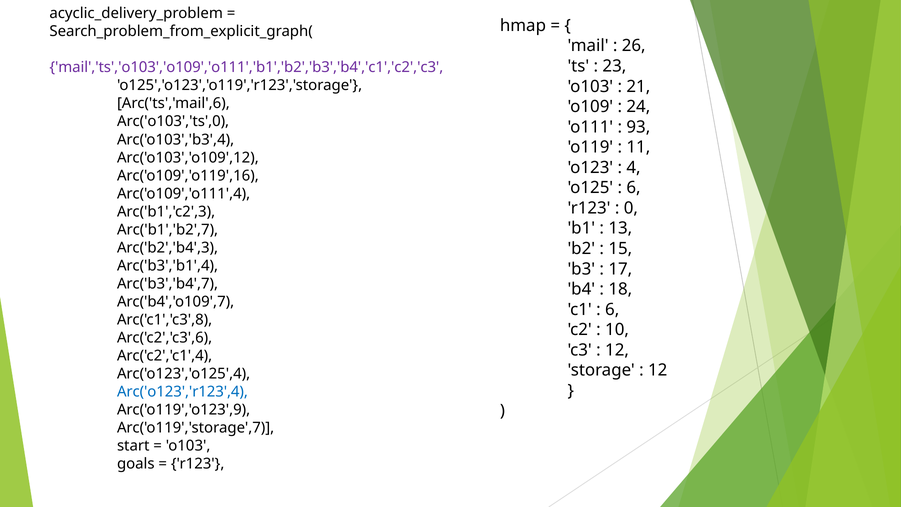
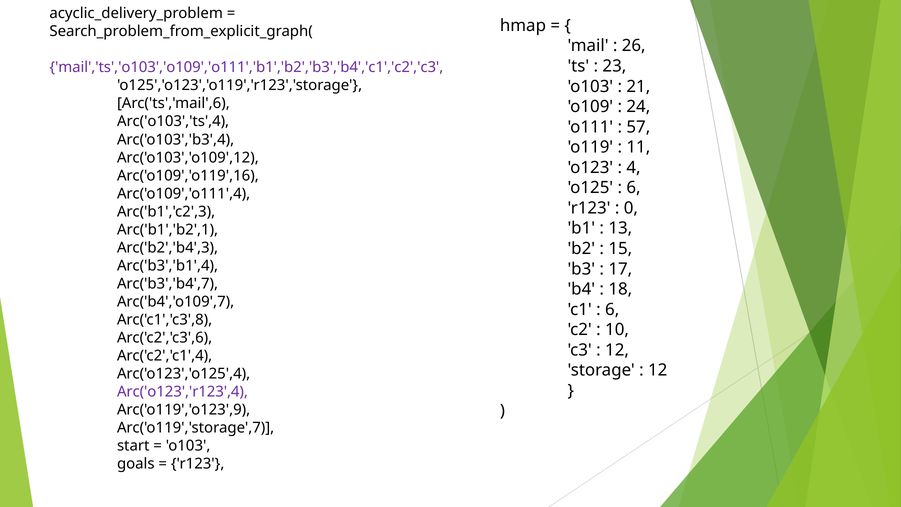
Arc('o103','ts',0: Arc('o103','ts',0 -> Arc('o103','ts',4
93: 93 -> 57
Arc('b1','b2',7: Arc('b1','b2',7 -> Arc('b1','b2',1
Arc('o123','r123',4 colour: blue -> purple
